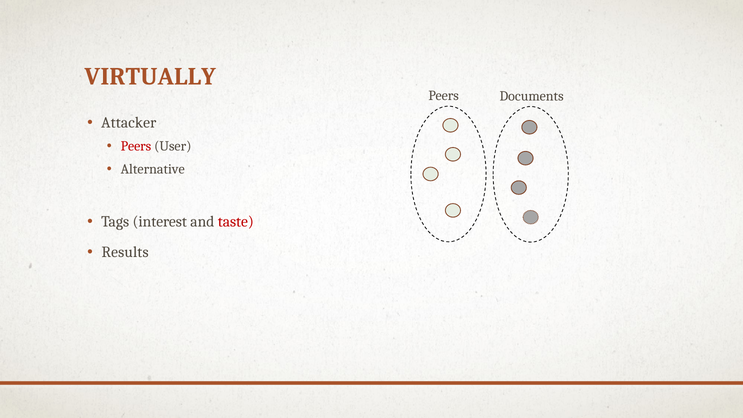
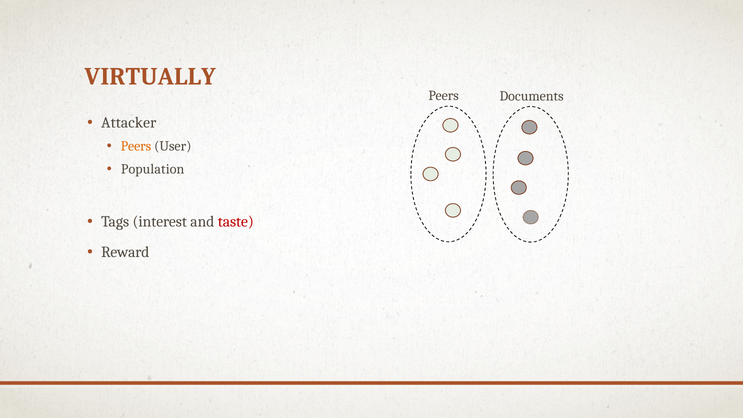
Peers at (136, 146) colour: red -> orange
Alternative: Alternative -> Population
Results: Results -> Reward
